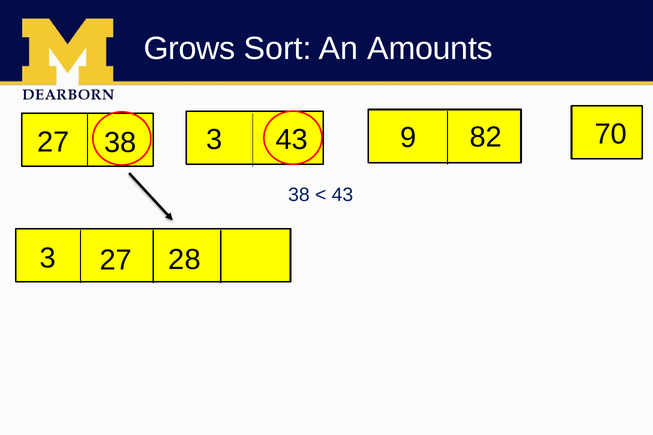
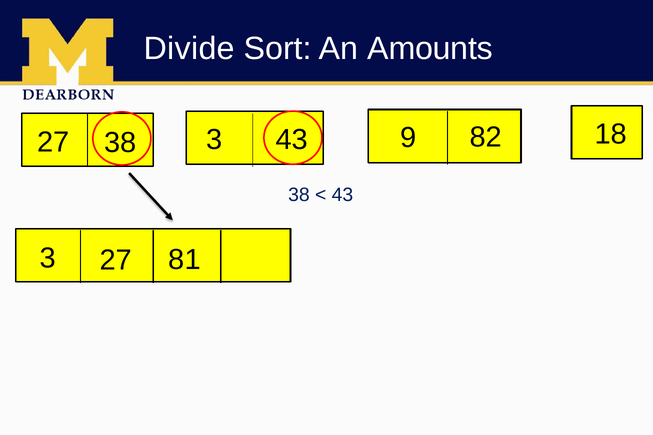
Grows: Grows -> Divide
70: 70 -> 18
28: 28 -> 81
